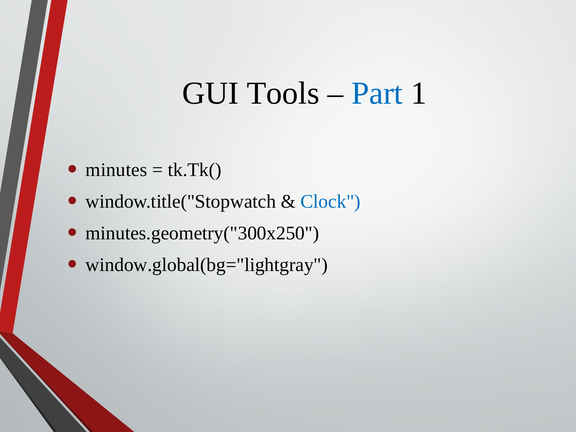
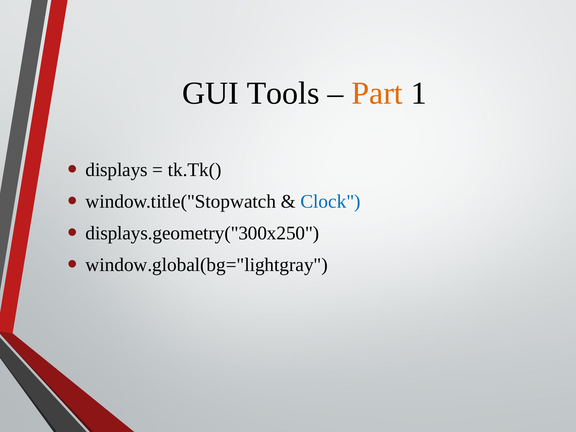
Part colour: blue -> orange
minutes: minutes -> displays
minutes.geometry("300x250: minutes.geometry("300x250 -> displays.geometry("300x250
